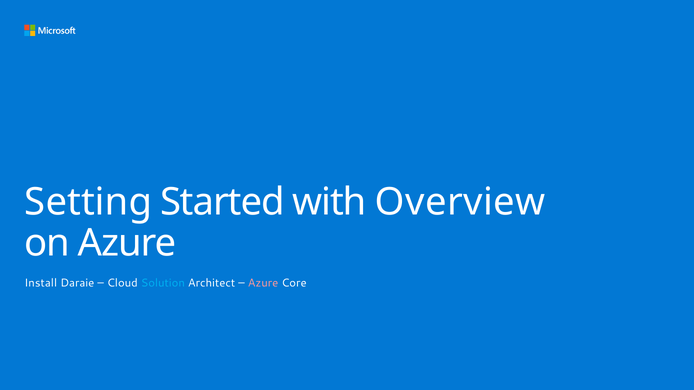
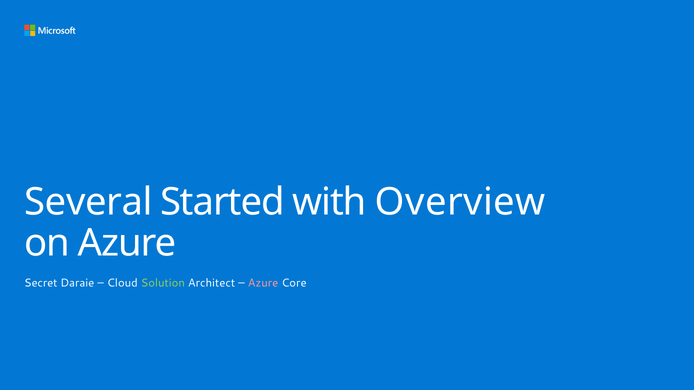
Setting: Setting -> Several
Install: Install -> Secret
Solution colour: light blue -> light green
